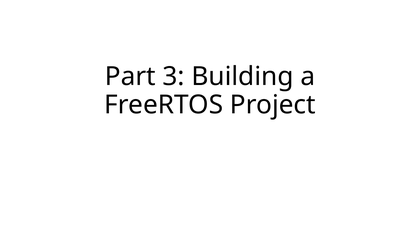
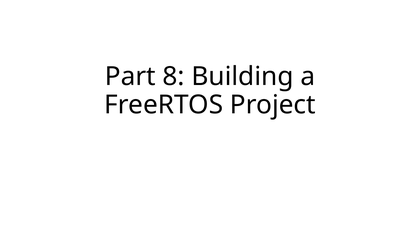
3: 3 -> 8
